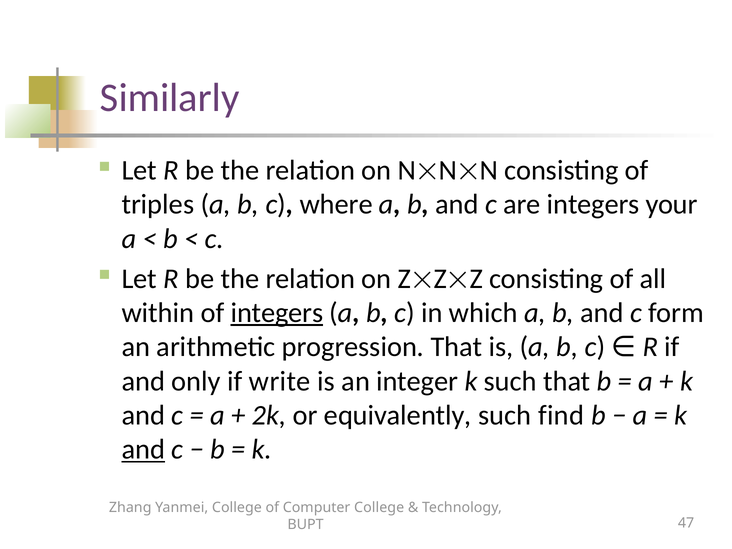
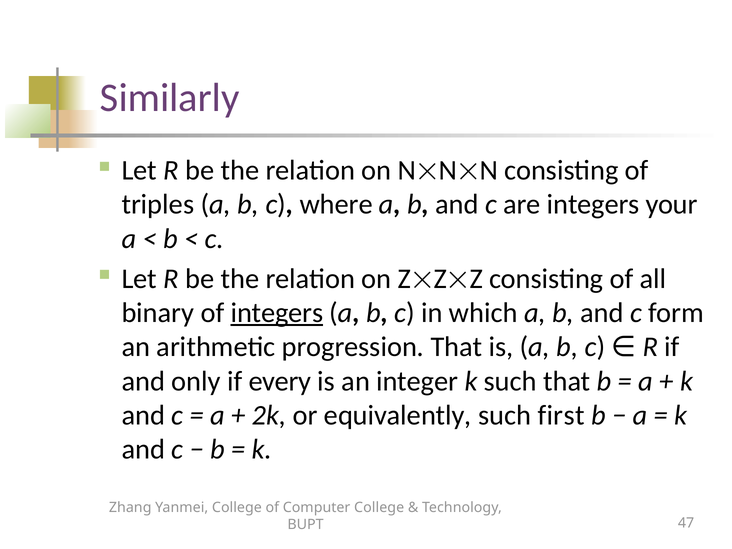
within: within -> binary
write: write -> every
find: find -> first
and at (143, 450) underline: present -> none
